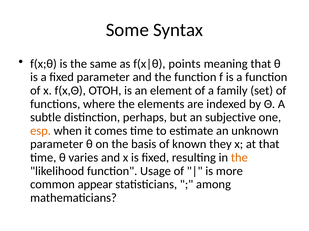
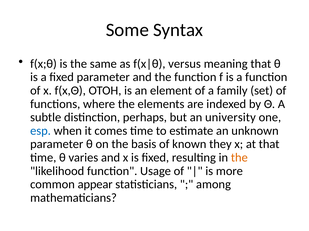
points: points -> versus
subjective: subjective -> university
esp colour: orange -> blue
